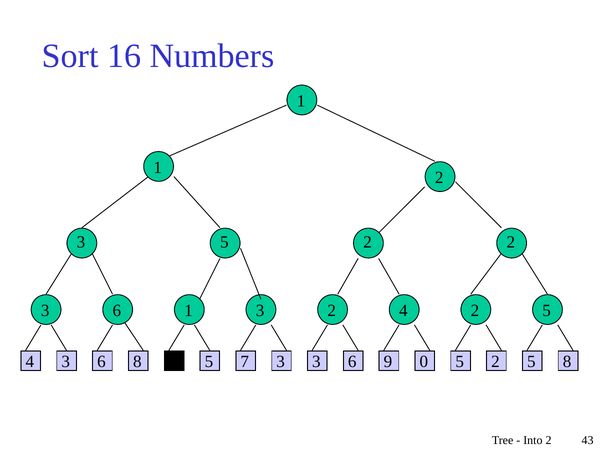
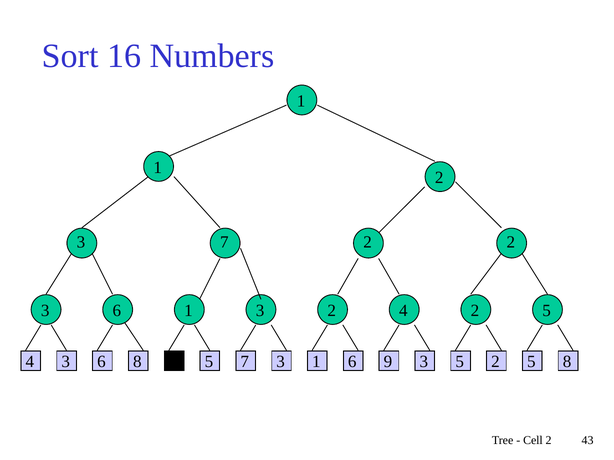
3 5: 5 -> 7
3 3: 3 -> 1
9 0: 0 -> 3
Into: Into -> Cell
